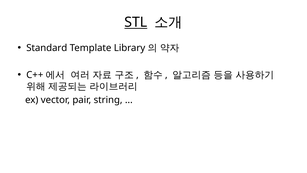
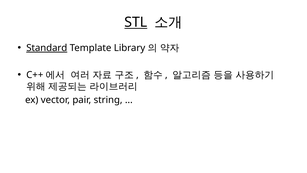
Standard underline: none -> present
